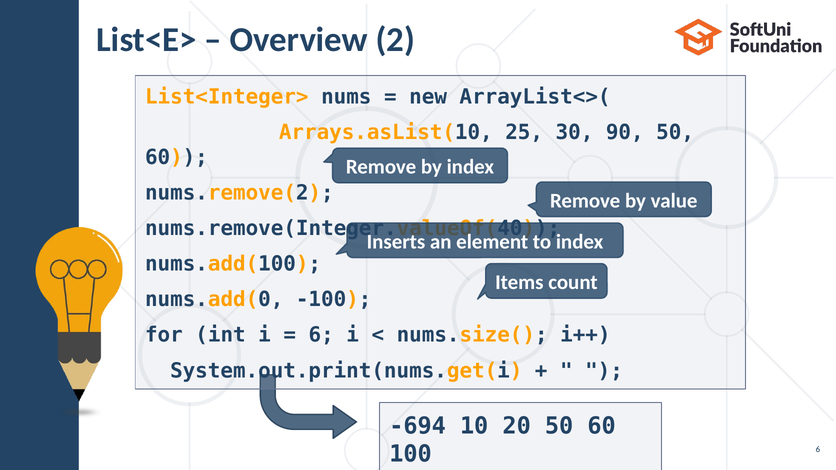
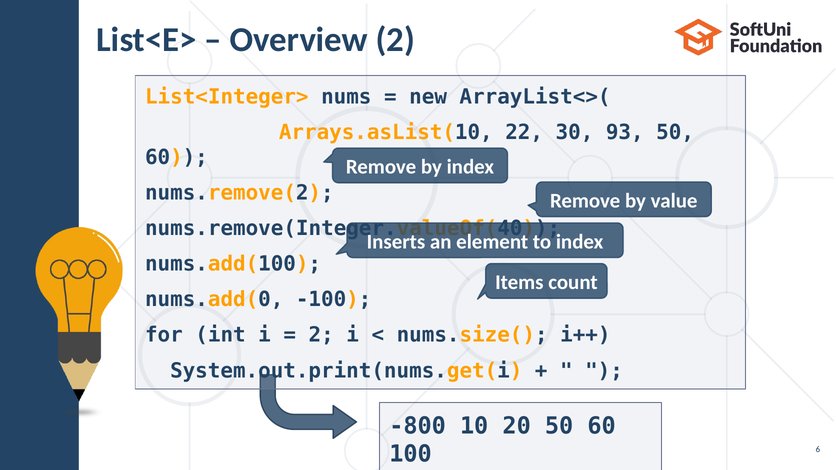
25: 25 -> 22
90: 90 -> 93
6 at (321, 335): 6 -> 2
-694: -694 -> -800
